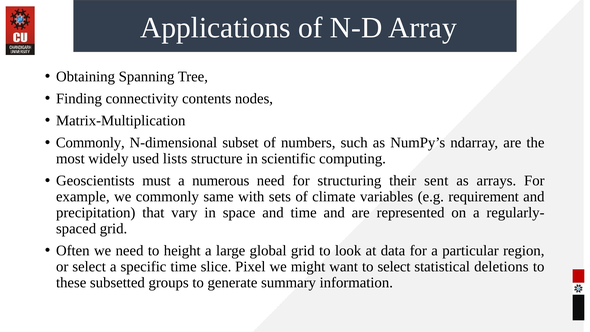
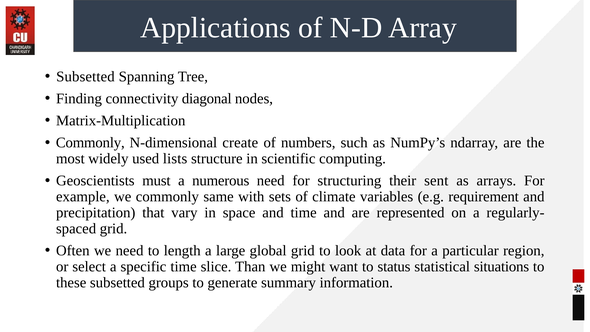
Obtaining at (86, 76): Obtaining -> Subsetted
contents: contents -> diagonal
subset: subset -> create
height: height -> length
Pixel: Pixel -> Than
to select: select -> status
deletions: deletions -> situations
